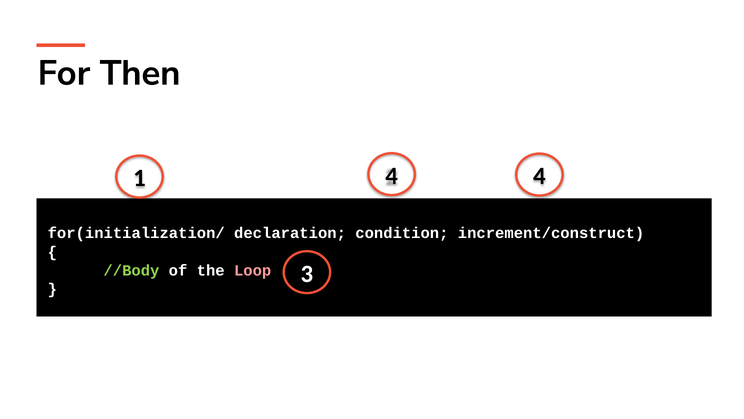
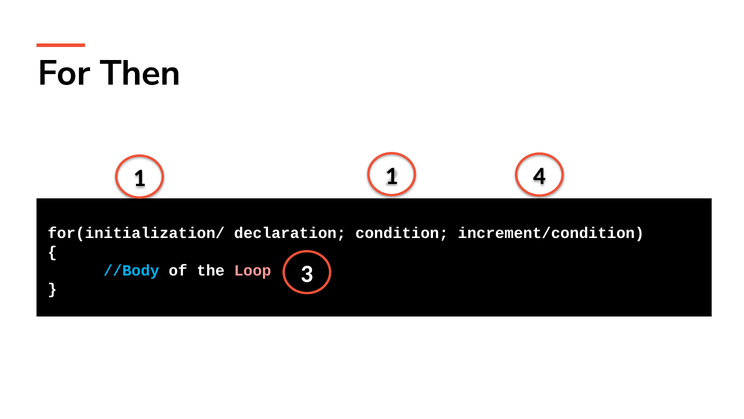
1 4: 4 -> 1
increment/construct: increment/construct -> increment/condition
//Body colour: light green -> light blue
